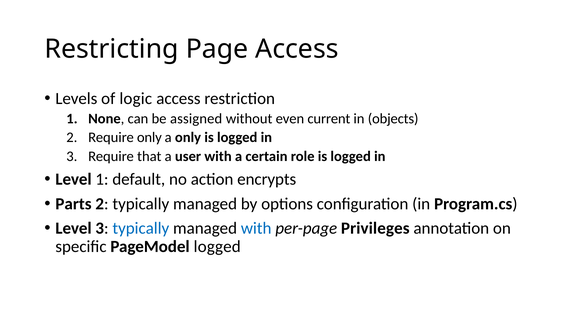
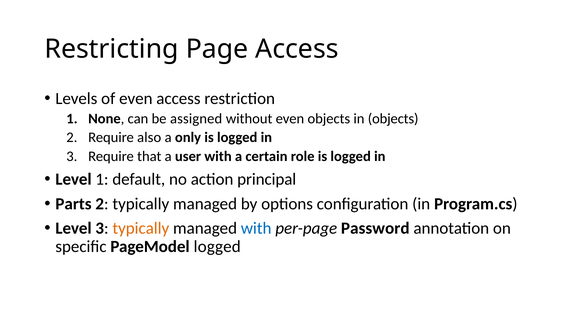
of logic: logic -> even
even current: current -> objects
Require only: only -> also
encrypts: encrypts -> principal
typically at (141, 228) colour: blue -> orange
Privileges: Privileges -> Password
